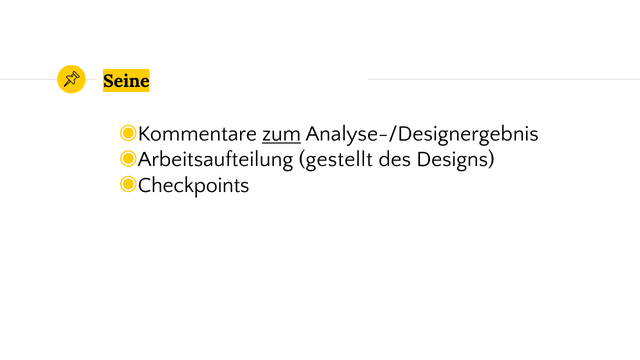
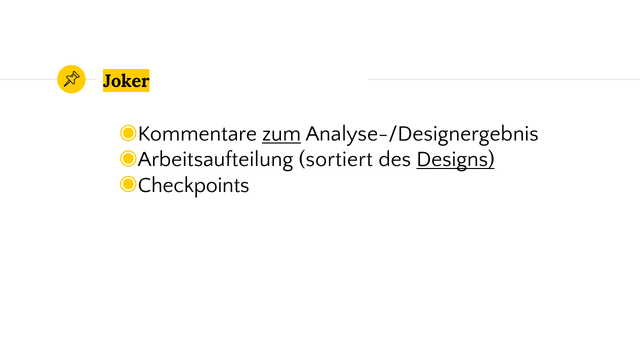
Seine: Seine -> Joker
gestellt: gestellt -> sortiert
Designs underline: none -> present
